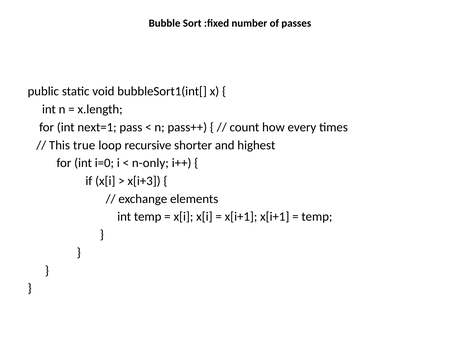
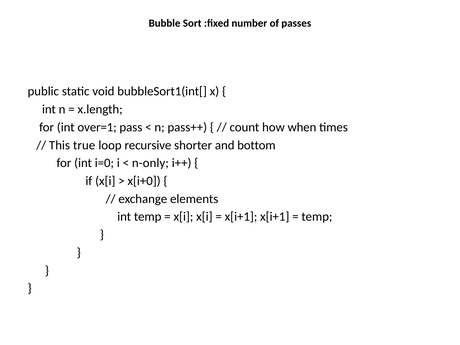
next=1: next=1 -> over=1
every: every -> when
highest: highest -> bottom
x[i+3: x[i+3 -> x[i+0
